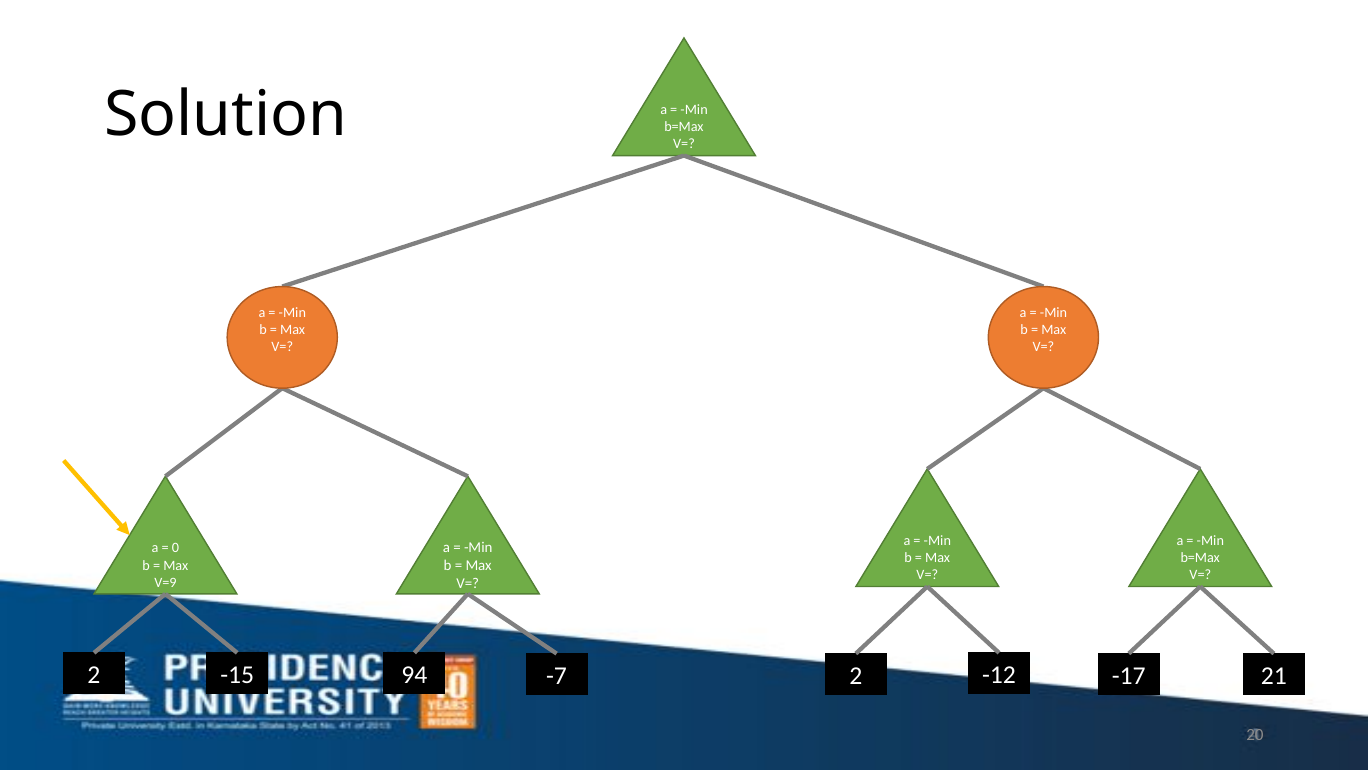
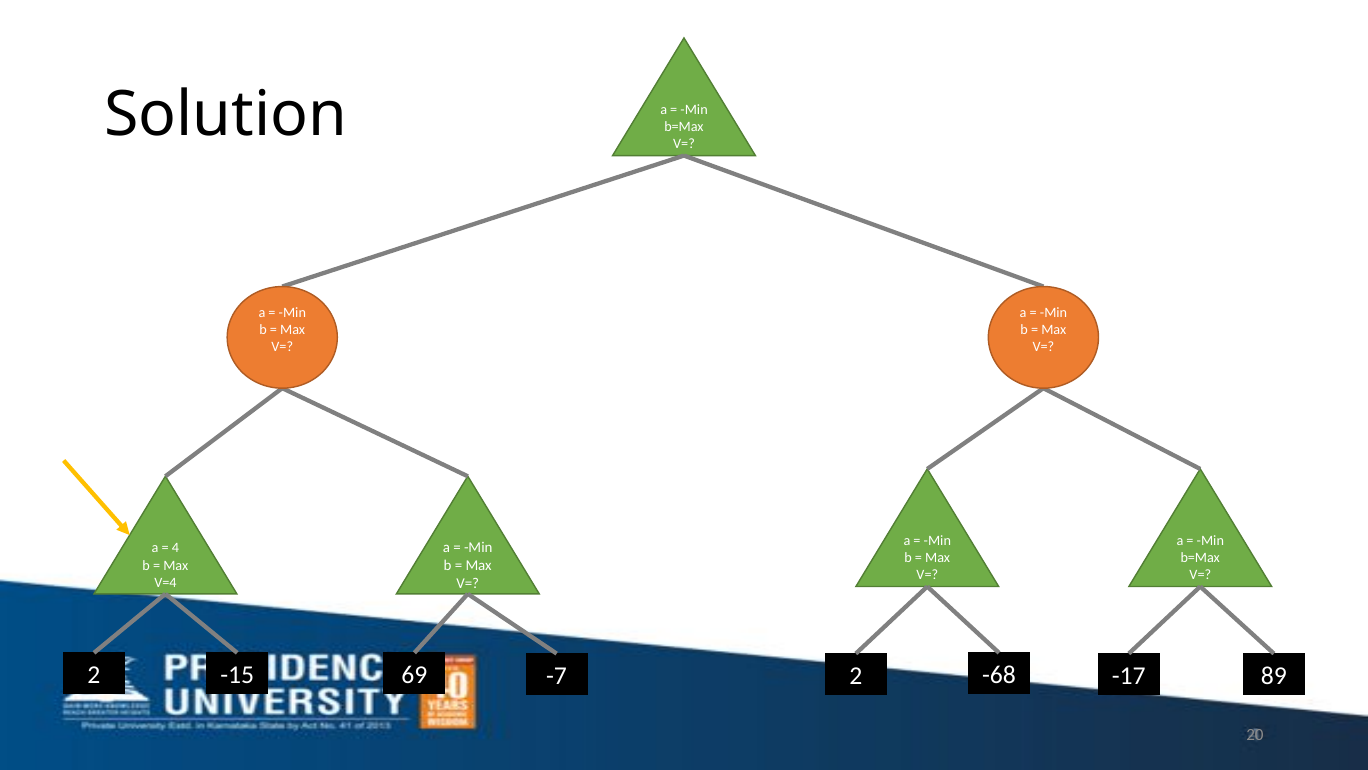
0: 0 -> 4
V=9: V=9 -> V=4
94: 94 -> 69
-12: -12 -> -68
21: 21 -> 89
